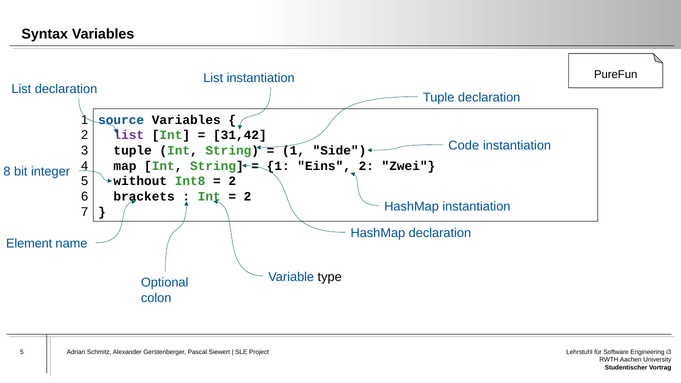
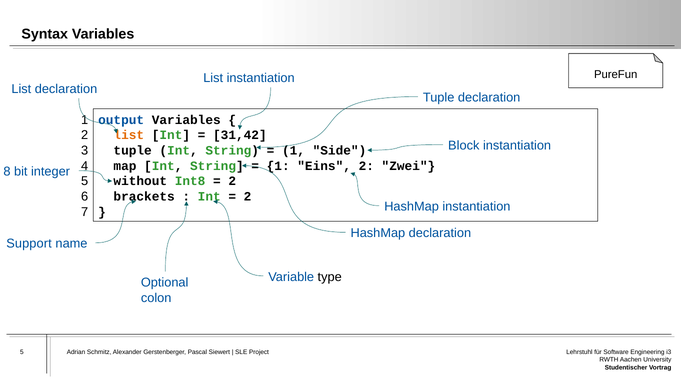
source: source -> output
list at (129, 135) colour: purple -> orange
Code: Code -> Block
Element: Element -> Support
